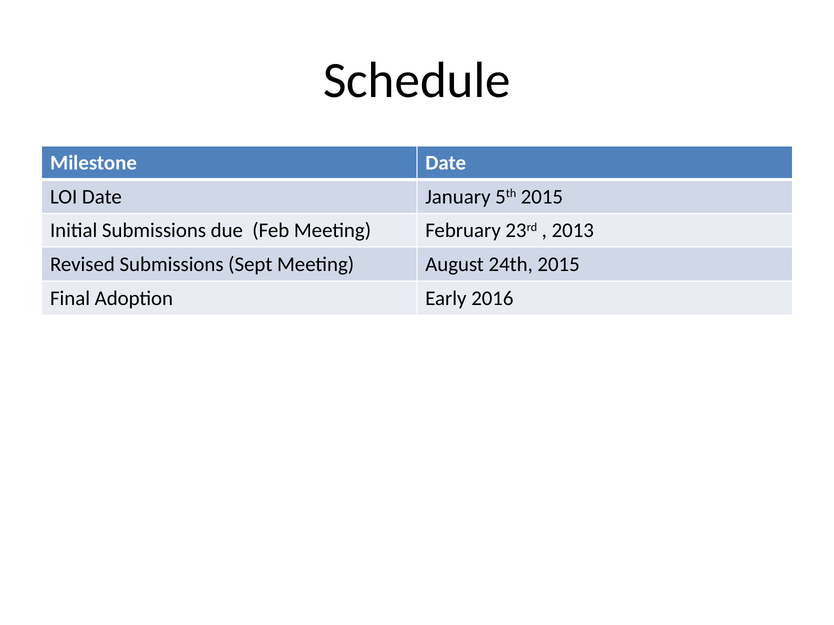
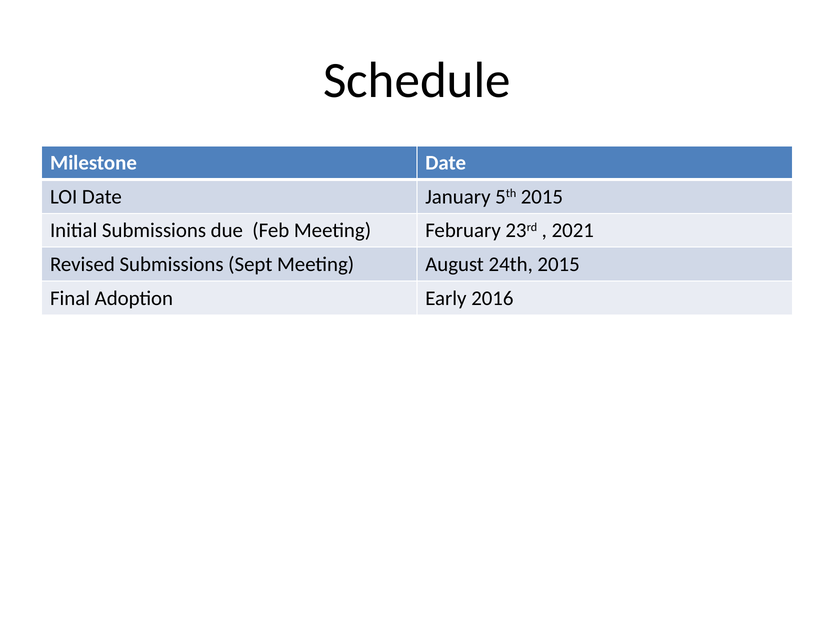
2013: 2013 -> 2021
